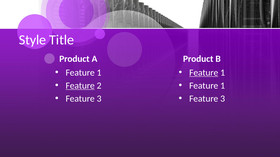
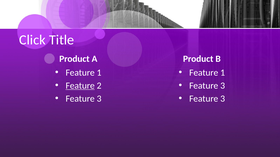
Style: Style -> Click
Feature at (204, 73) underline: present -> none
1 at (223, 86): 1 -> 3
